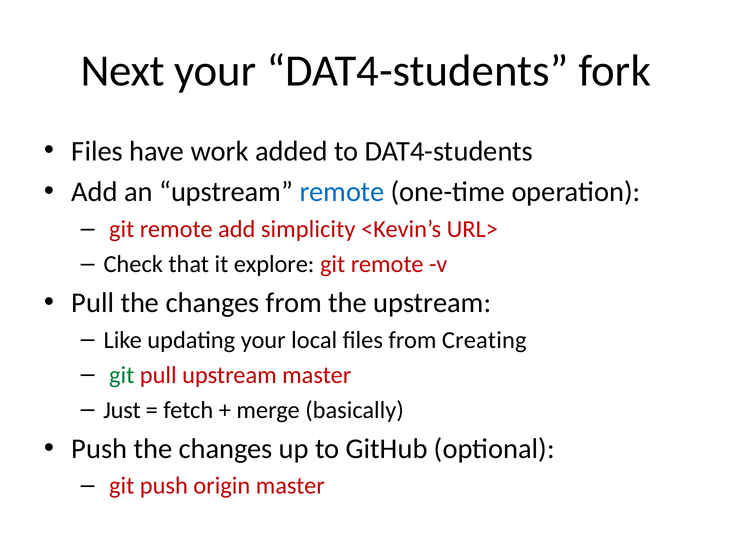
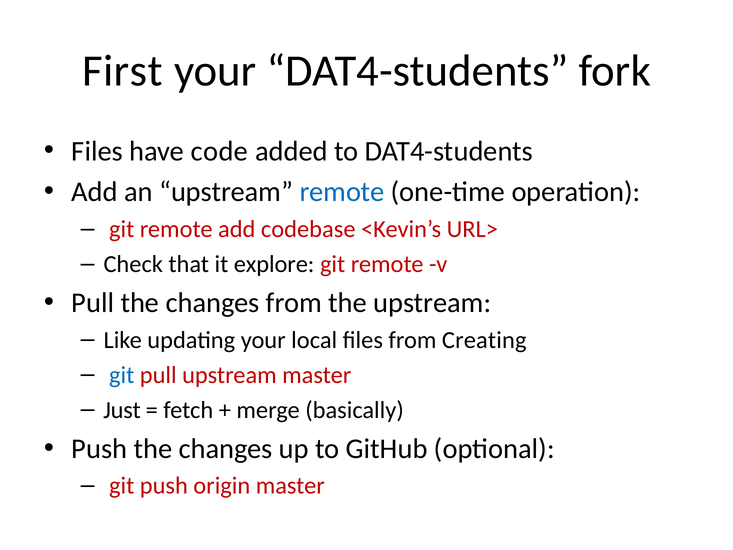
Next: Next -> First
work: work -> code
simplicity: simplicity -> codebase
git at (122, 375) colour: green -> blue
